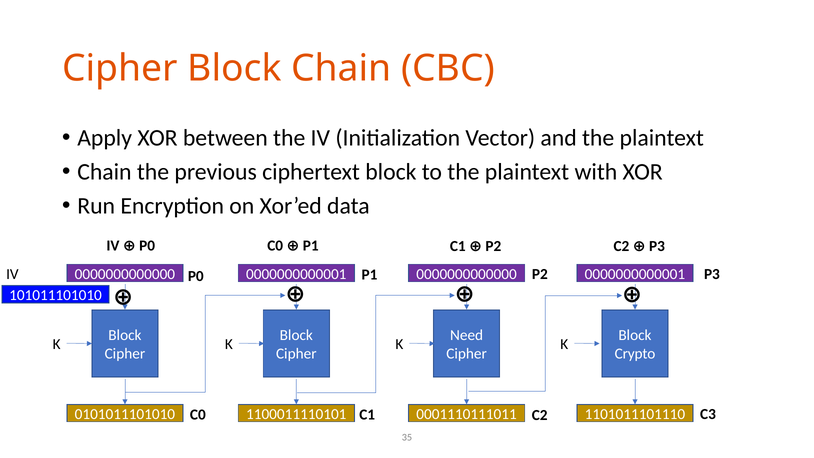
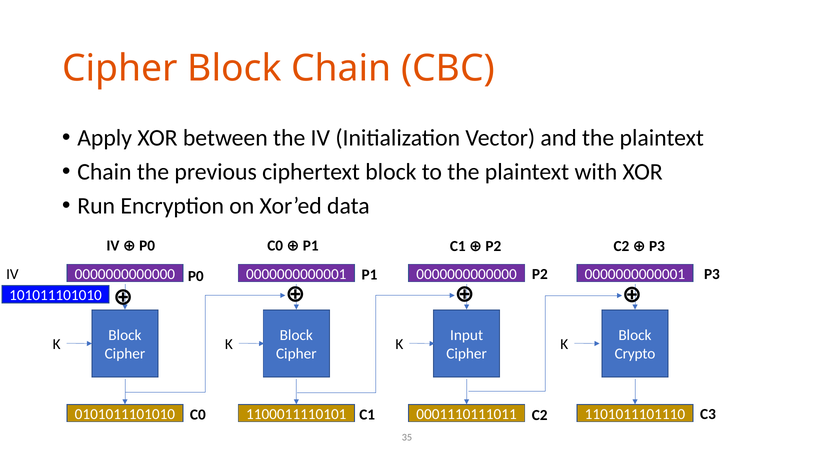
Need: Need -> Input
